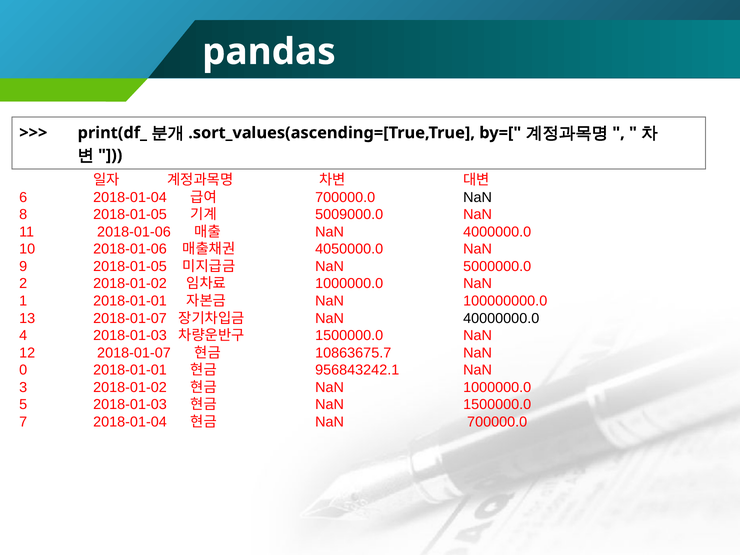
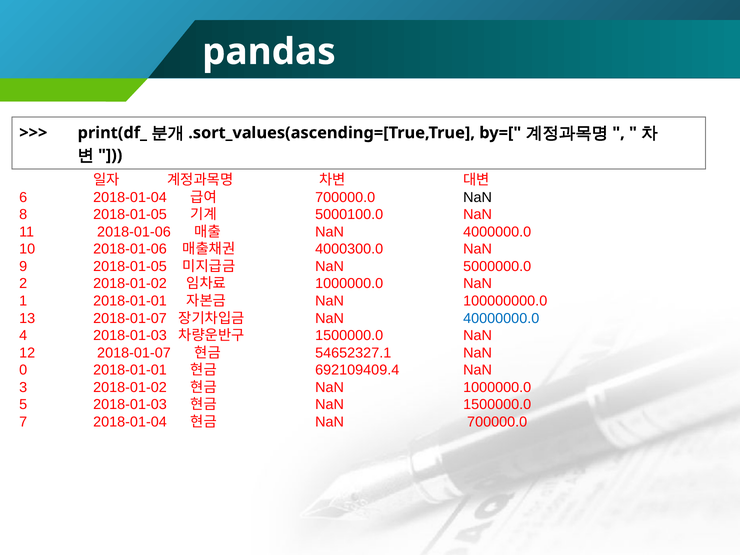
5009000.0: 5009000.0 -> 5000100.0
4050000.0: 4050000.0 -> 4000300.0
40000000.0 colour: black -> blue
10863675.7: 10863675.7 -> 54652327.1
956843242.1: 956843242.1 -> 692109409.4
